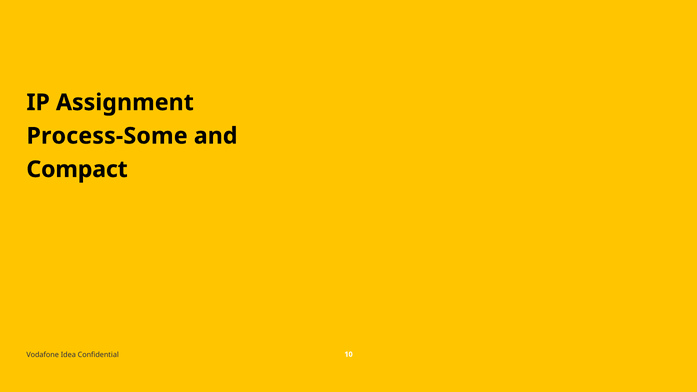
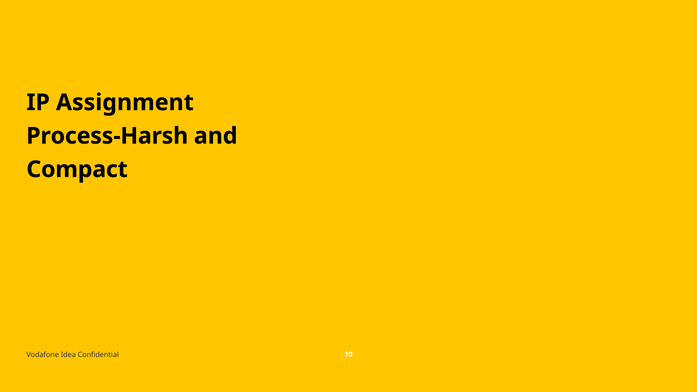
Process-Some: Process-Some -> Process-Harsh
